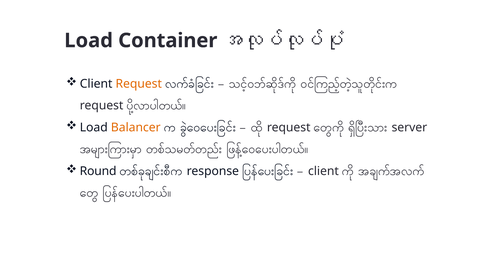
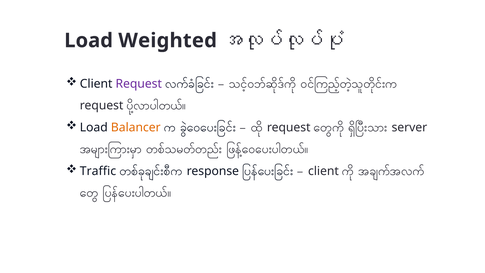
Container: Container -> Weighted
Request at (139, 84) colour: orange -> purple
Round: Round -> Traffic
